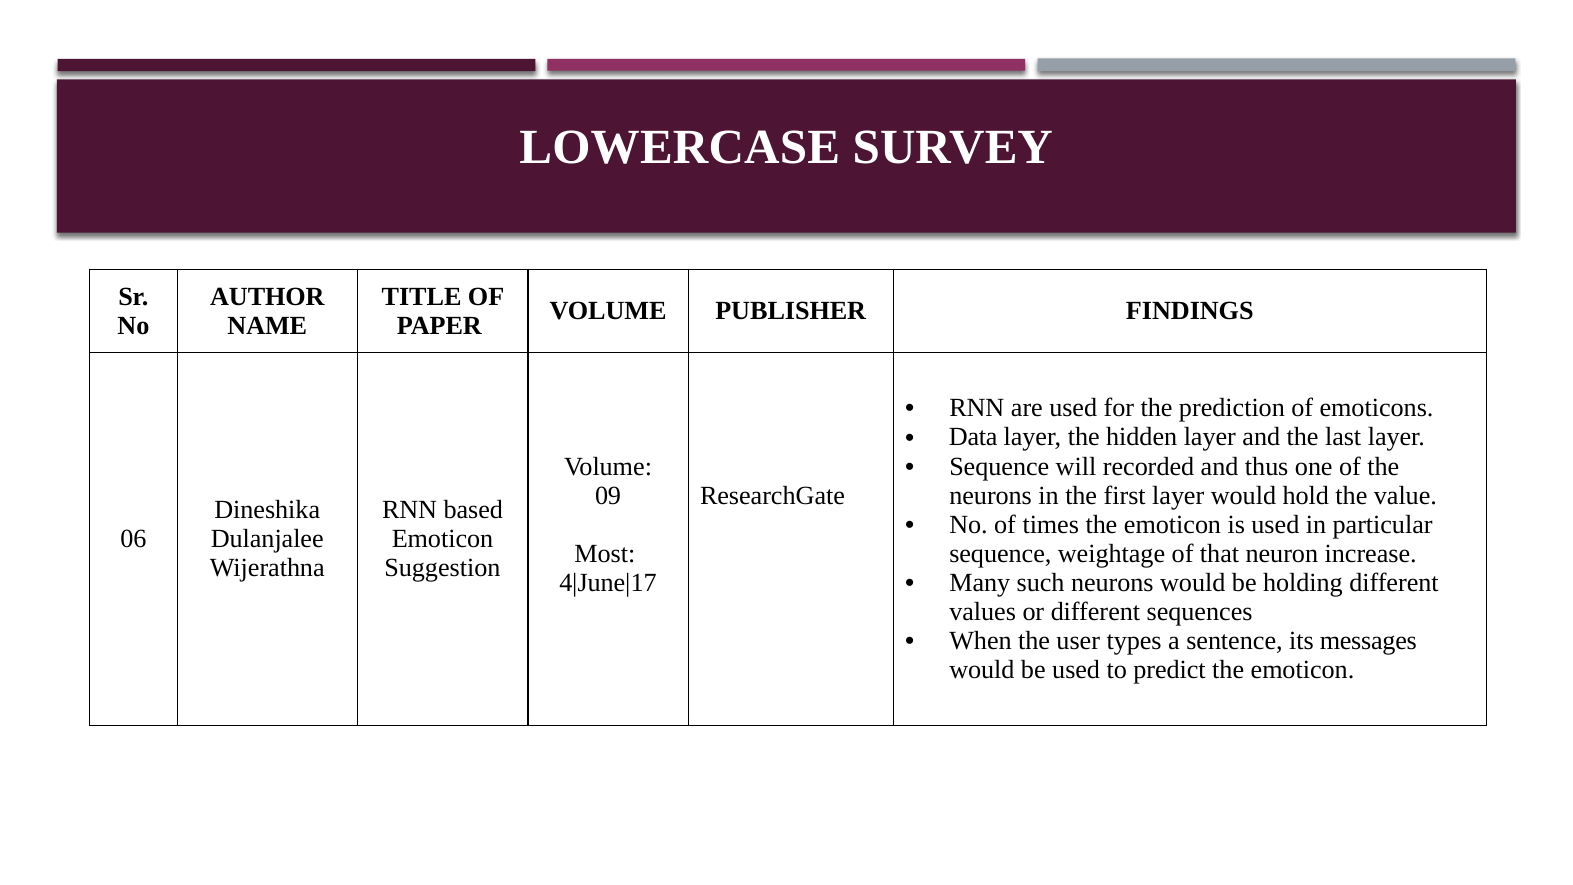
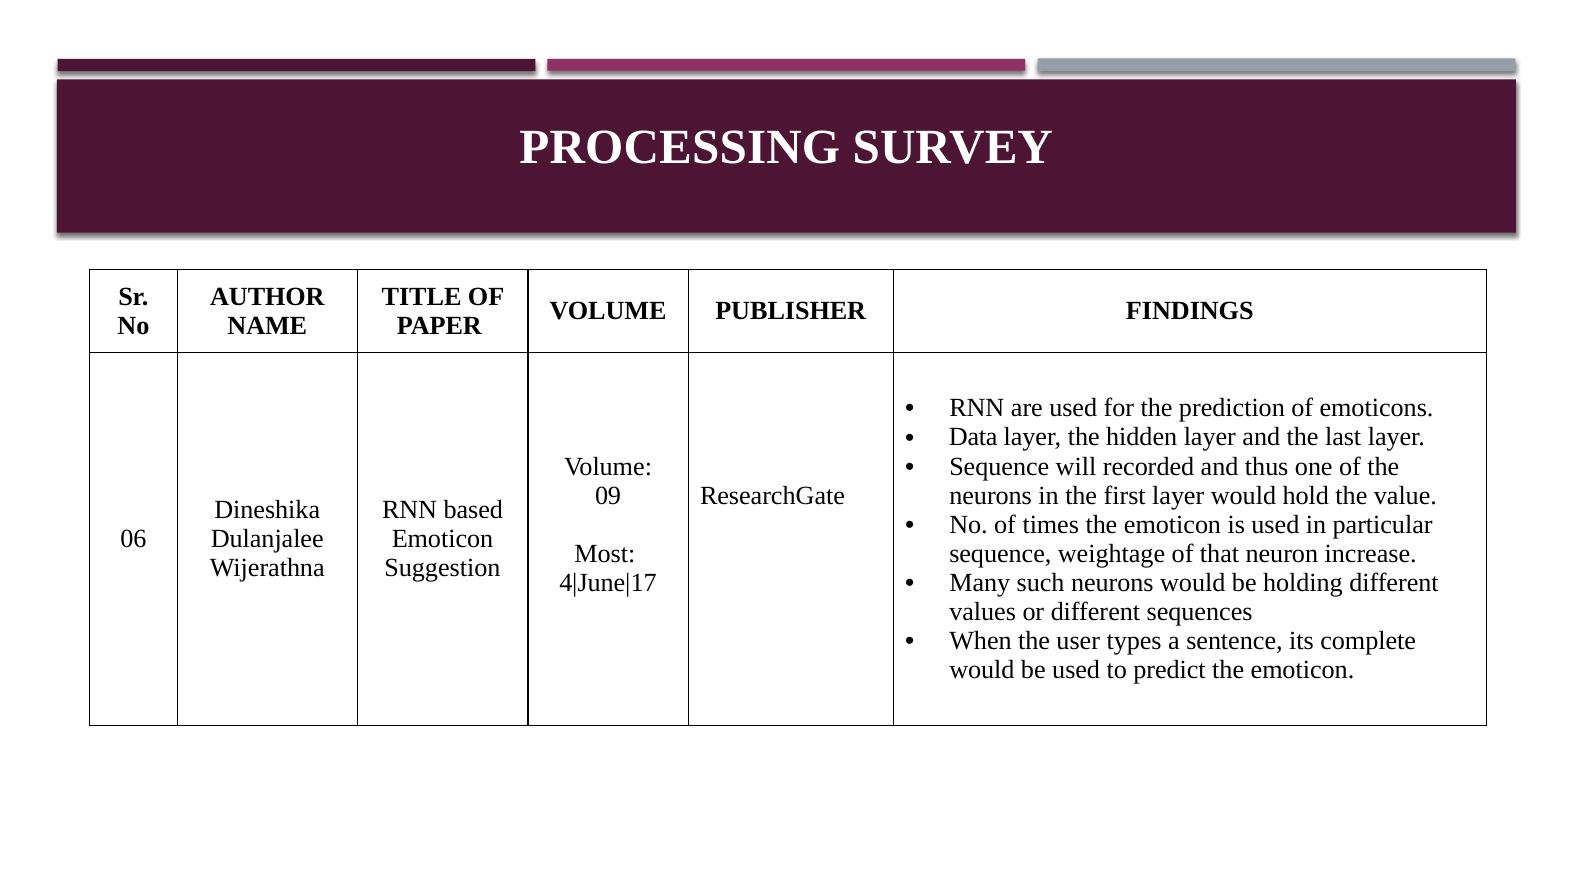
LOWERCASE: LOWERCASE -> PROCESSING
messages: messages -> complete
